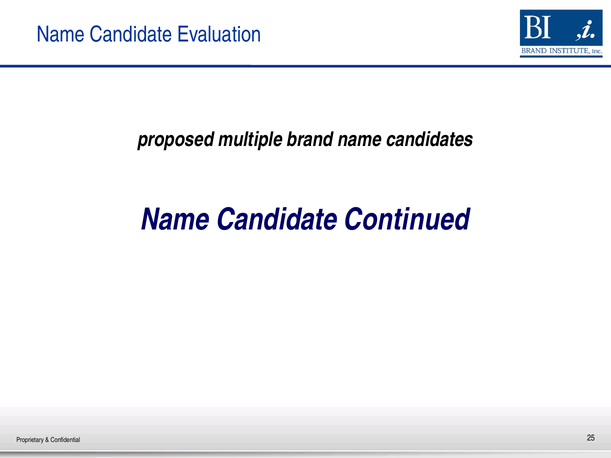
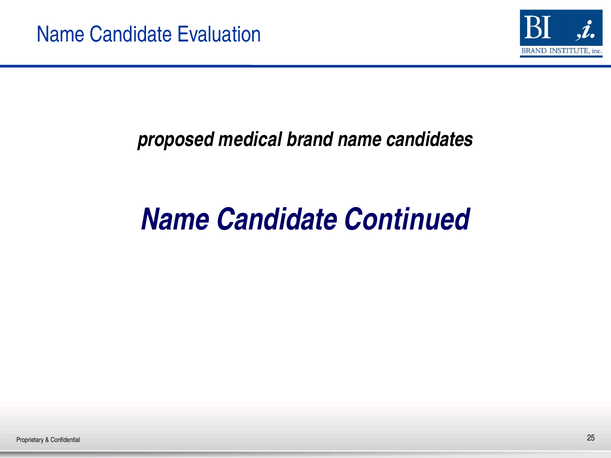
multiple: multiple -> medical
